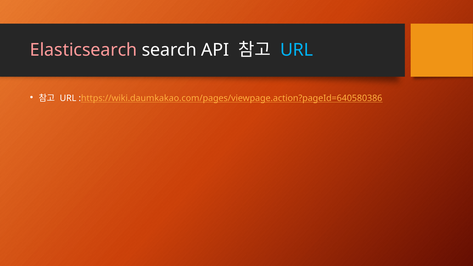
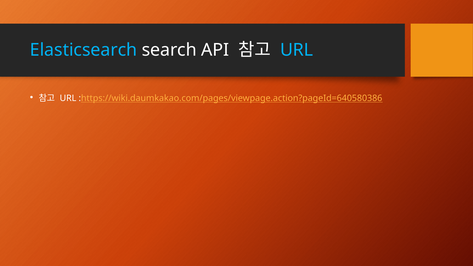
Elasticsearch colour: pink -> light blue
